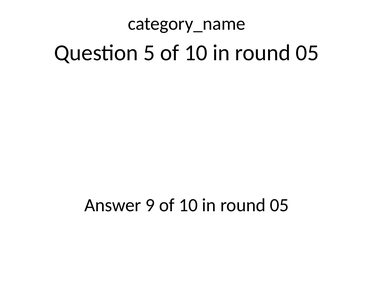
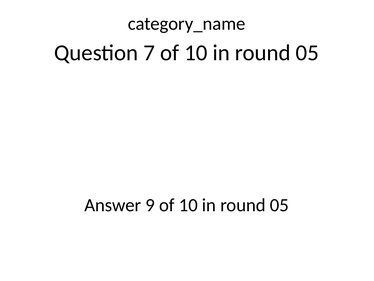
5: 5 -> 7
